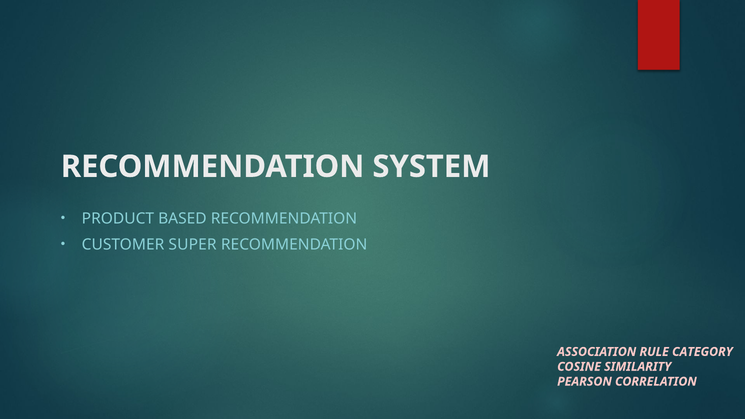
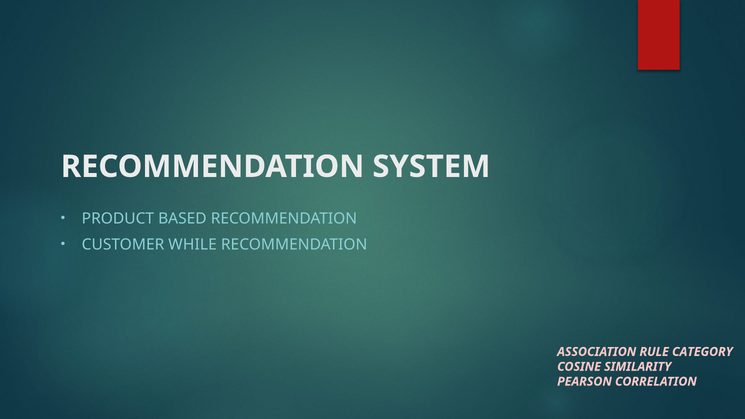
SUPER: SUPER -> WHILE
